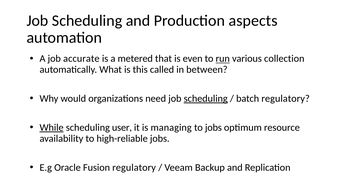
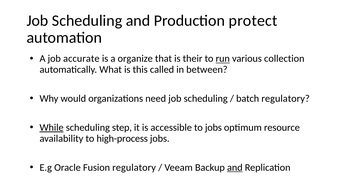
aspects: aspects -> protect
metered: metered -> organize
even: even -> their
scheduling at (206, 99) underline: present -> none
user: user -> step
managing: managing -> accessible
high-reliable: high-reliable -> high-process
and at (235, 168) underline: none -> present
